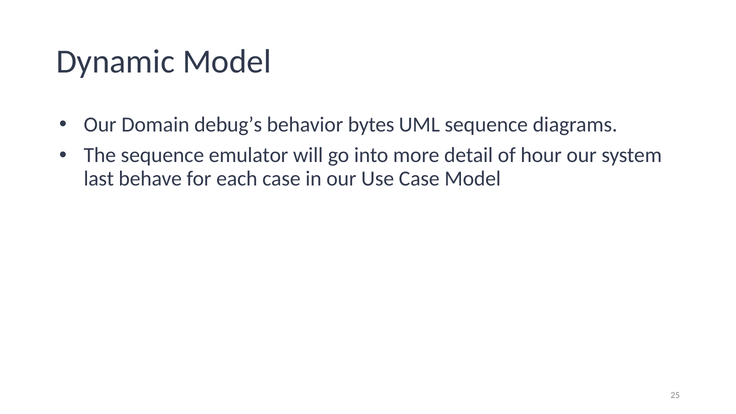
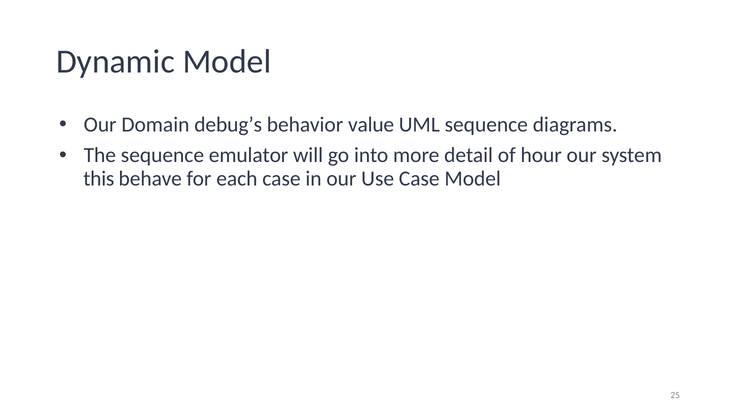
bytes: bytes -> value
last: last -> this
